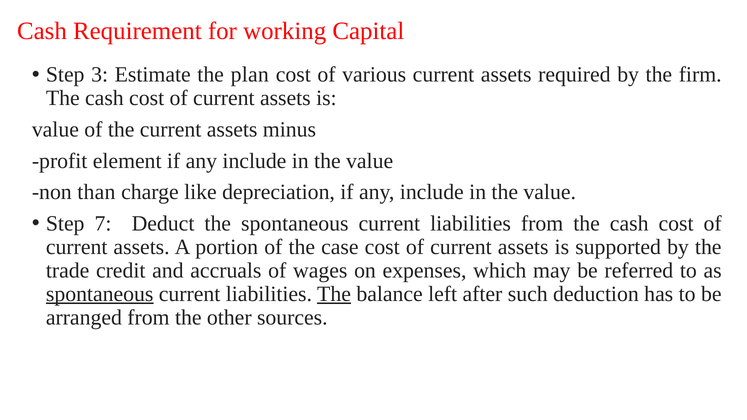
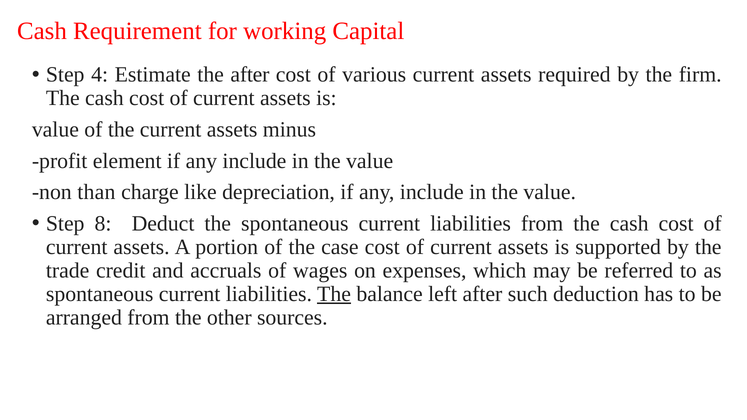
3: 3 -> 4
the plan: plan -> after
7: 7 -> 8
spontaneous at (100, 294) underline: present -> none
